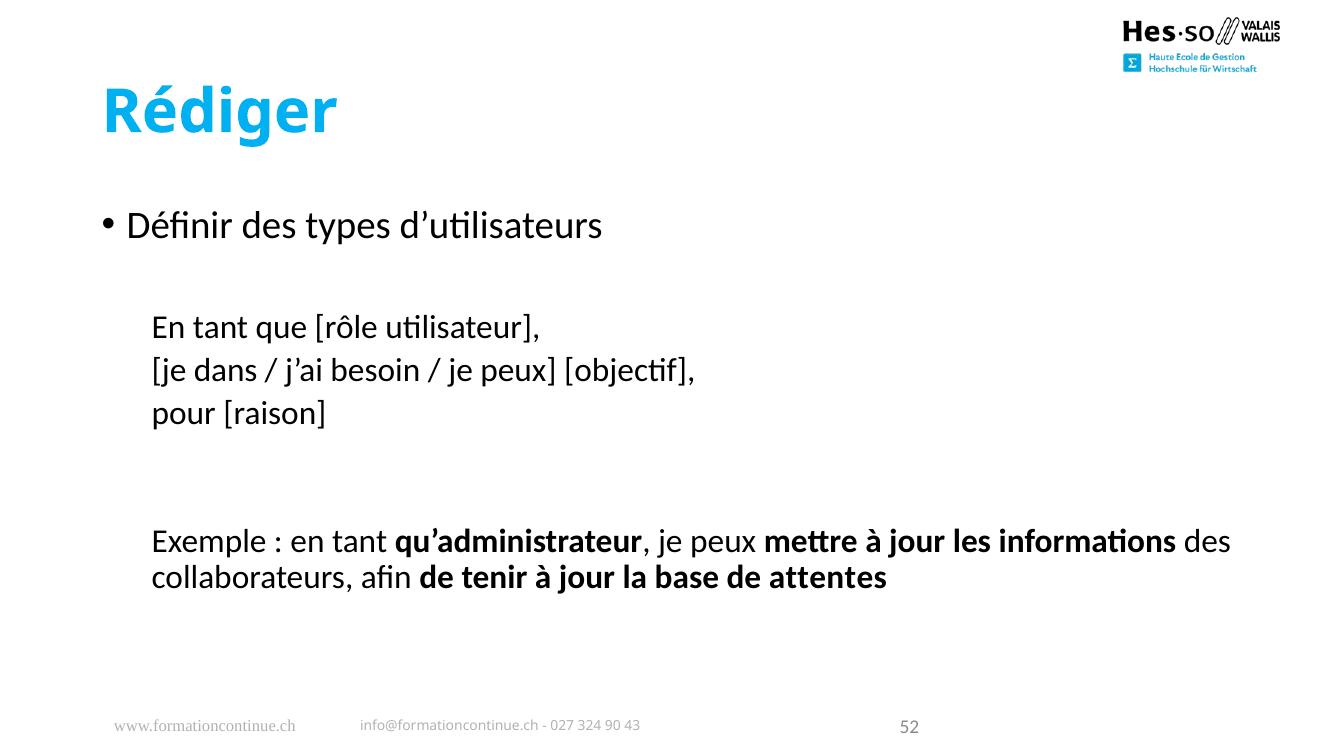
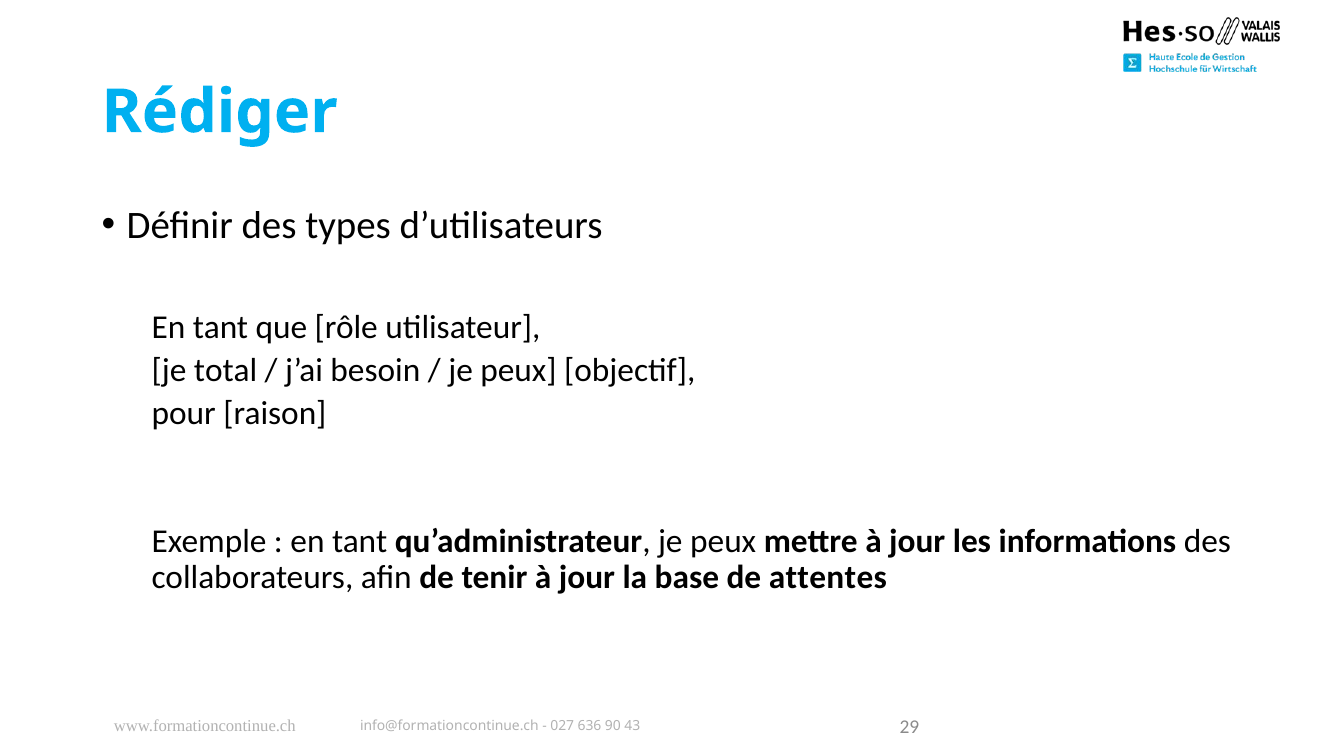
dans: dans -> total
324: 324 -> 636
52: 52 -> 29
